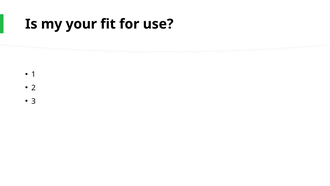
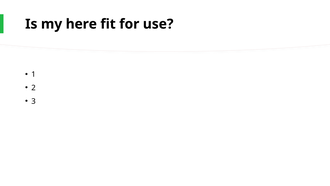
your: your -> here
